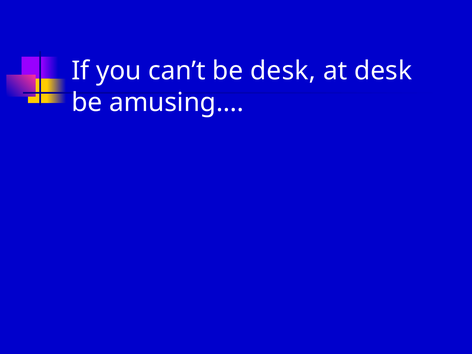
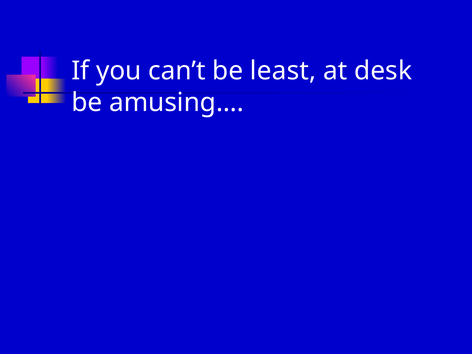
be desk: desk -> least
